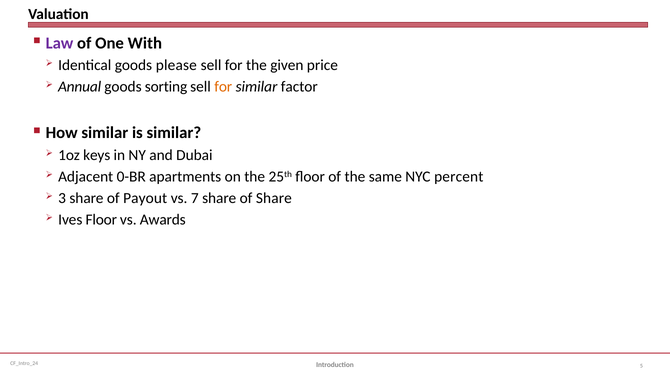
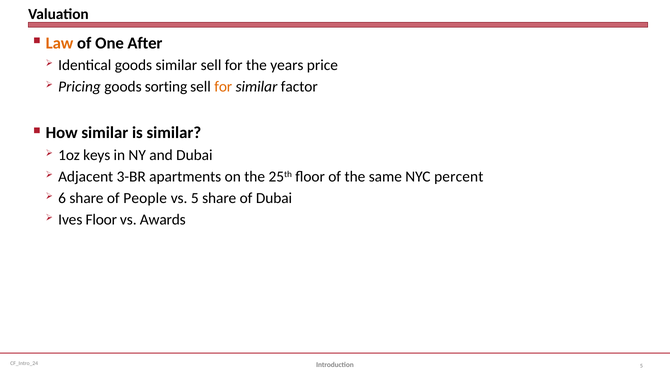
Law colour: purple -> orange
With: With -> After
goods please: please -> similar
given: given -> years
Annual: Annual -> Pricing
0-BR: 0-BR -> 3-BR
3: 3 -> 6
Payout: Payout -> People
vs 7: 7 -> 5
of Share: Share -> Dubai
